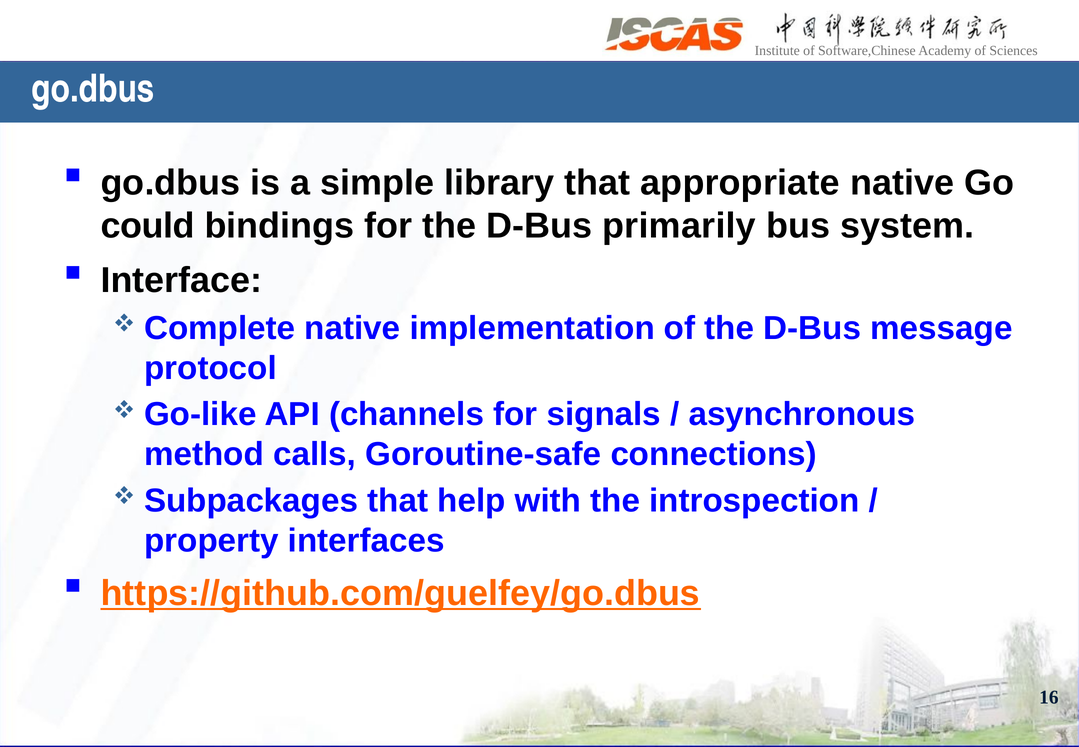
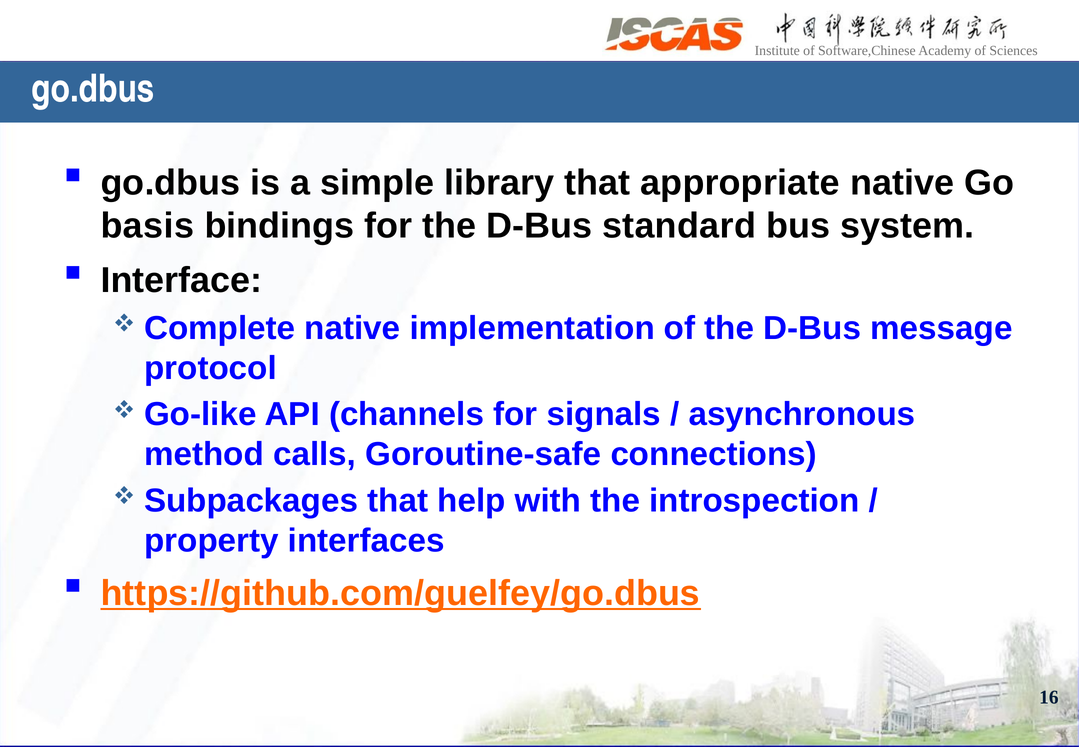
could: could -> basis
primarily: primarily -> standard
